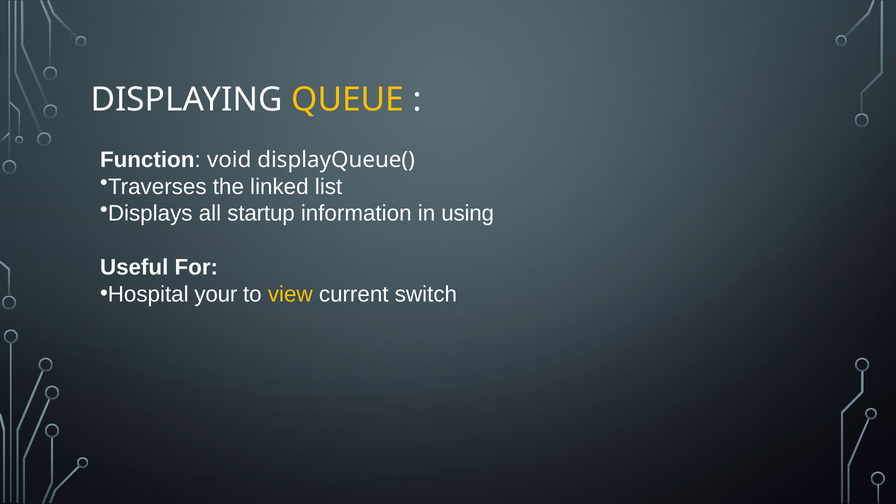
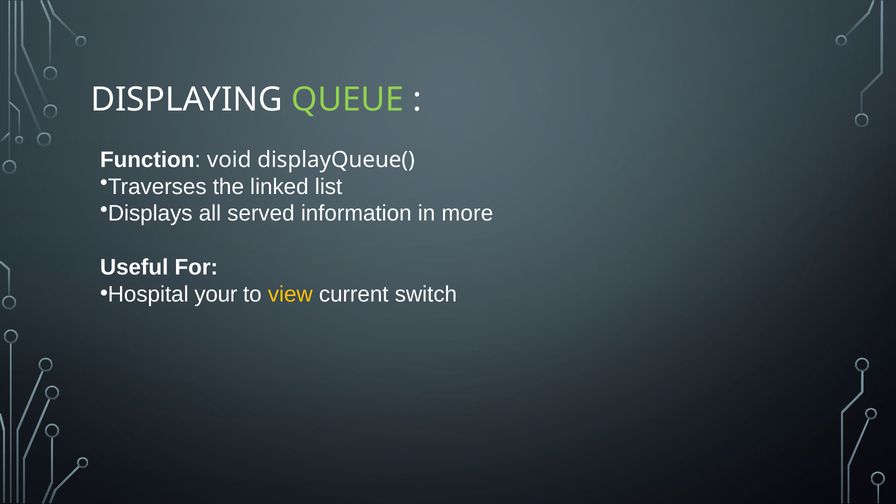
QUEUE colour: yellow -> light green
startup: startup -> served
using: using -> more
